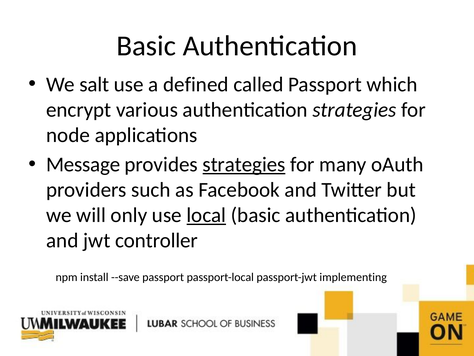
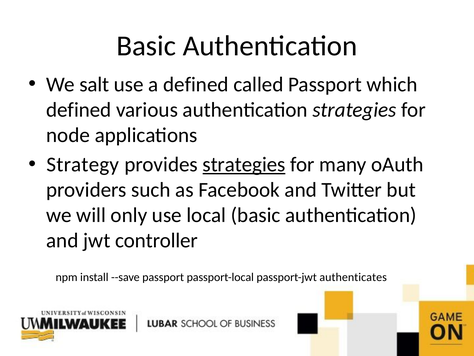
encrypt at (79, 110): encrypt -> defined
Message: Message -> Strategy
local underline: present -> none
implementing: implementing -> authenticates
